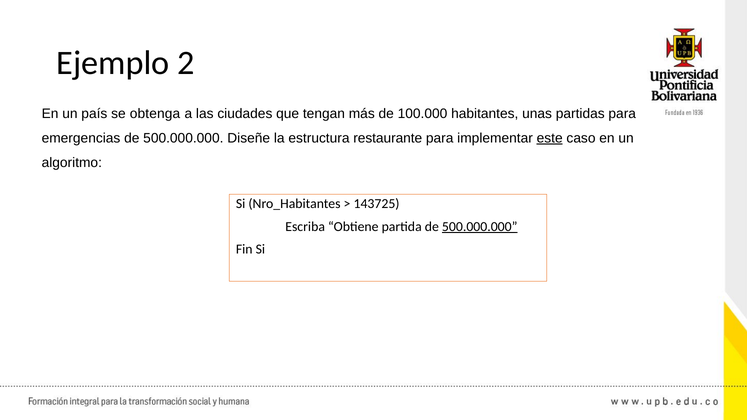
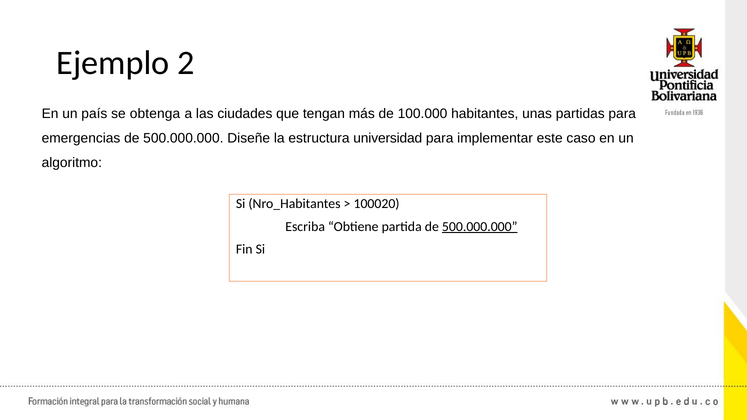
restaurante: restaurante -> universidad
este underline: present -> none
143725: 143725 -> 100020
